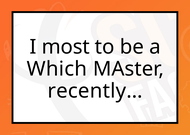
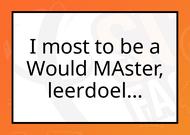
Which: Which -> Would
recently…: recently… -> leerdoel…
